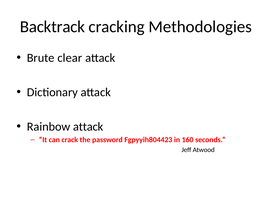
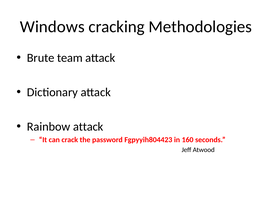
Backtrack: Backtrack -> Windows
clear: clear -> team
